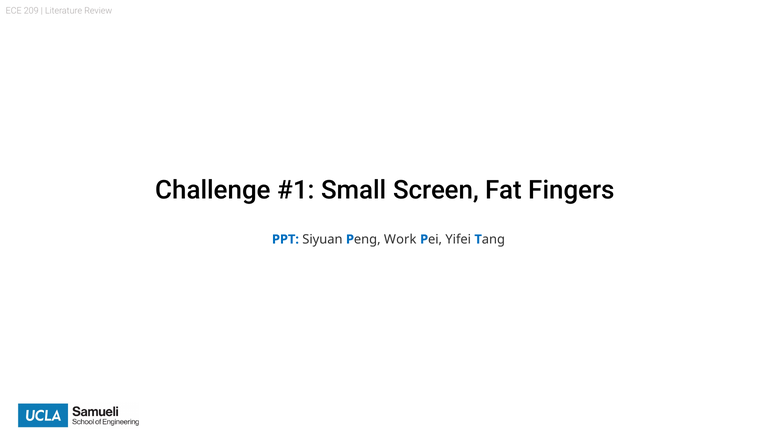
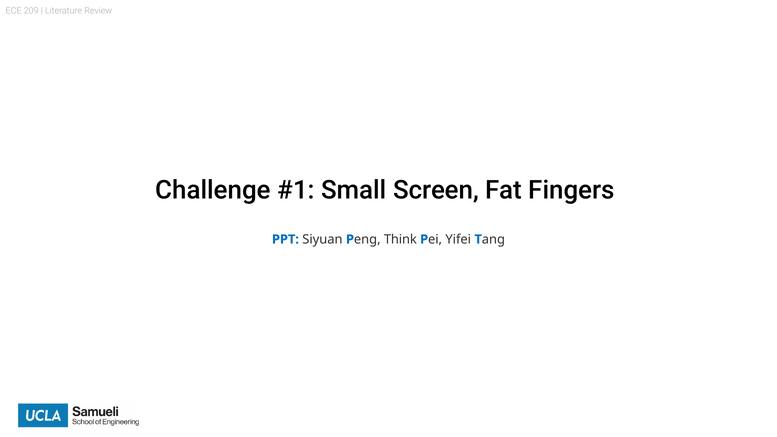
Work: Work -> Think
